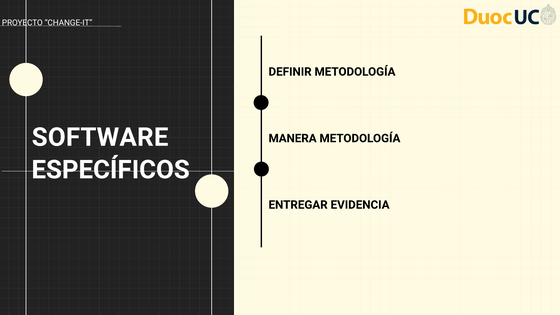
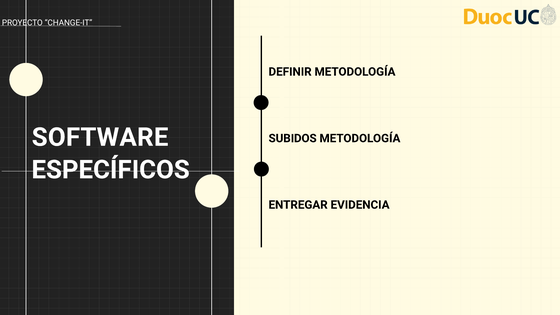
MANERA: MANERA -> SUBIDOS
